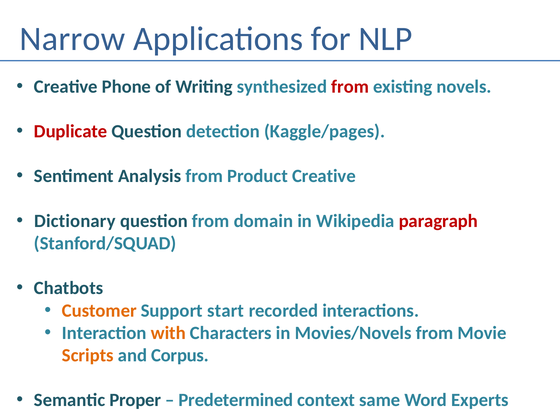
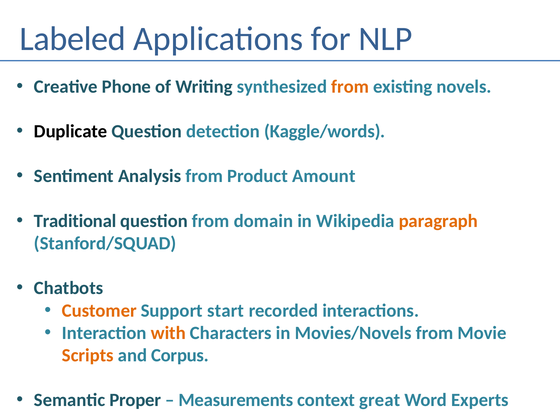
Narrow: Narrow -> Labeled
from at (350, 87) colour: red -> orange
Duplicate colour: red -> black
Kaggle/pages: Kaggle/pages -> Kaggle/words
Product Creative: Creative -> Amount
Dictionary: Dictionary -> Traditional
paragraph colour: red -> orange
Predetermined: Predetermined -> Measurements
same: same -> great
